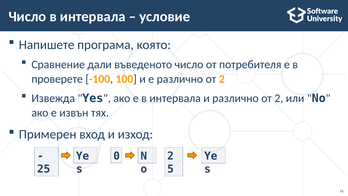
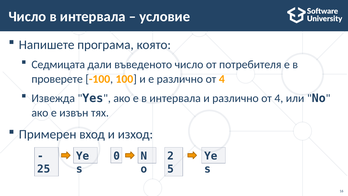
Сравнение: Сравнение -> Седмицата
е различно от 2: 2 -> 4
и различно от 2: 2 -> 4
